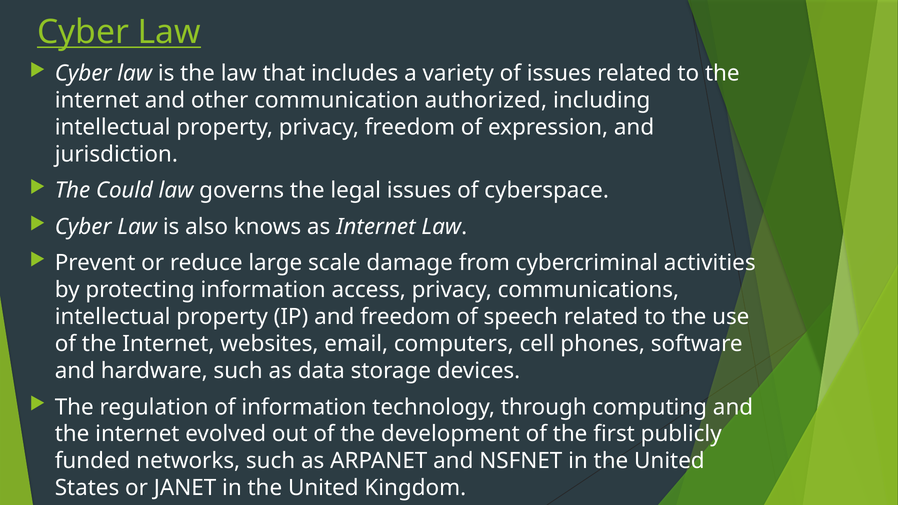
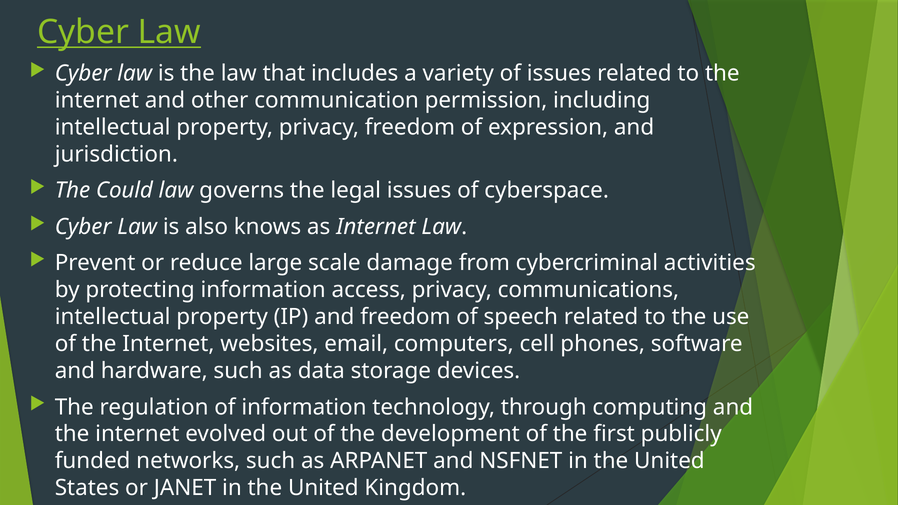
authorized: authorized -> permission
